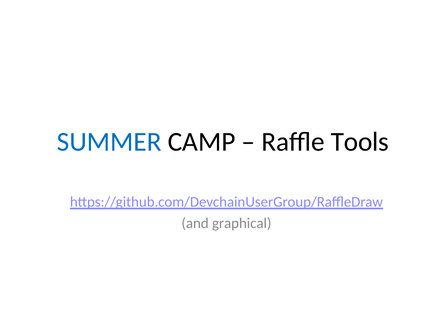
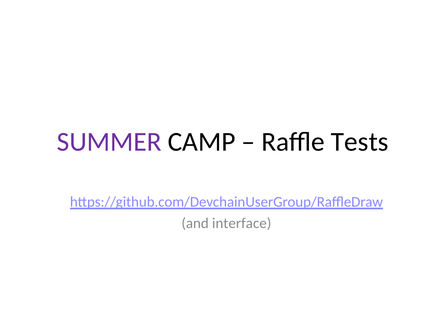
SUMMER colour: blue -> purple
Tools: Tools -> Tests
graphical: graphical -> interface
